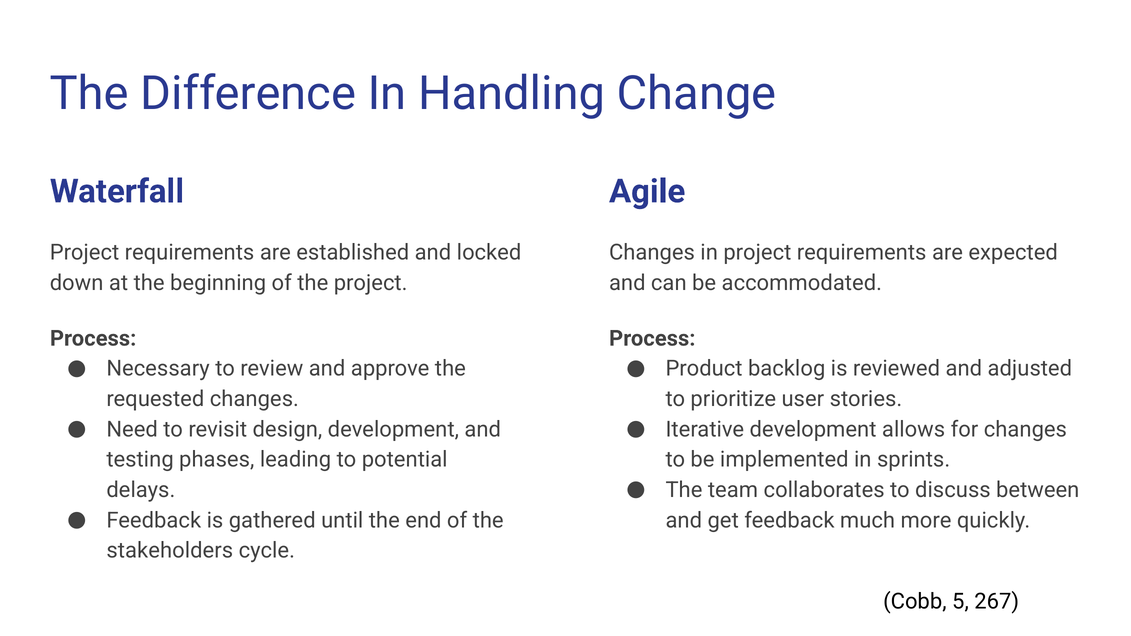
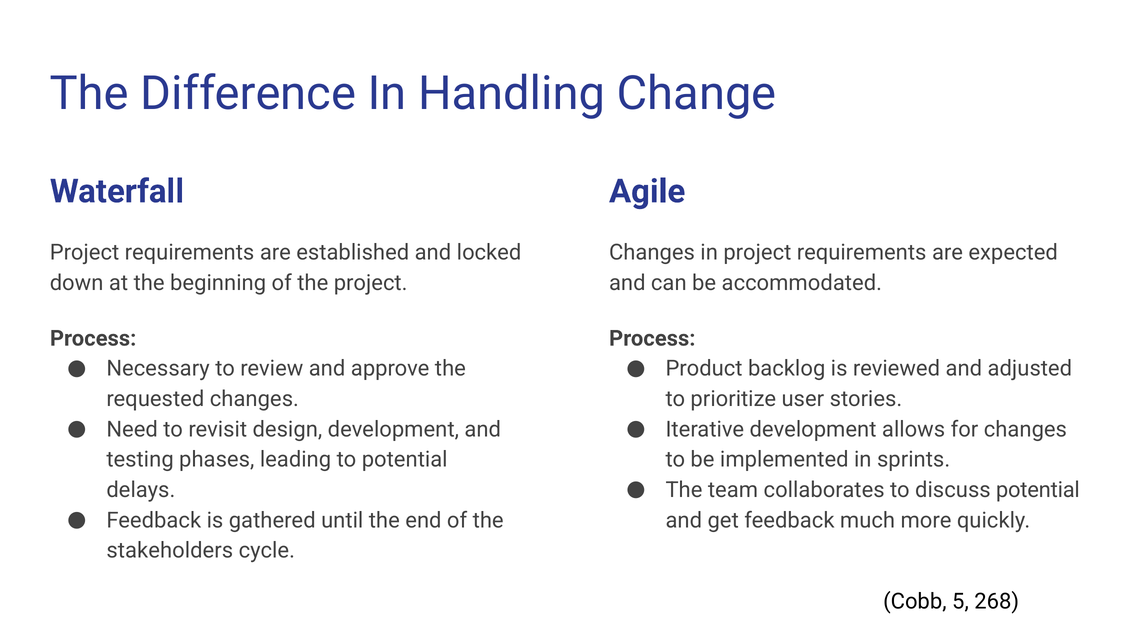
discuss between: between -> potential
267: 267 -> 268
